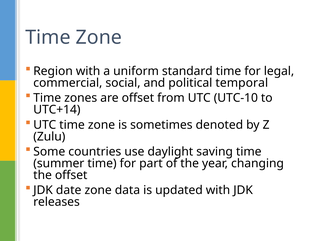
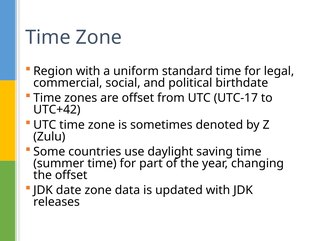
temporal: temporal -> birthdate
UTC-10: UTC-10 -> UTC-17
UTC+14: UTC+14 -> UTC+42
